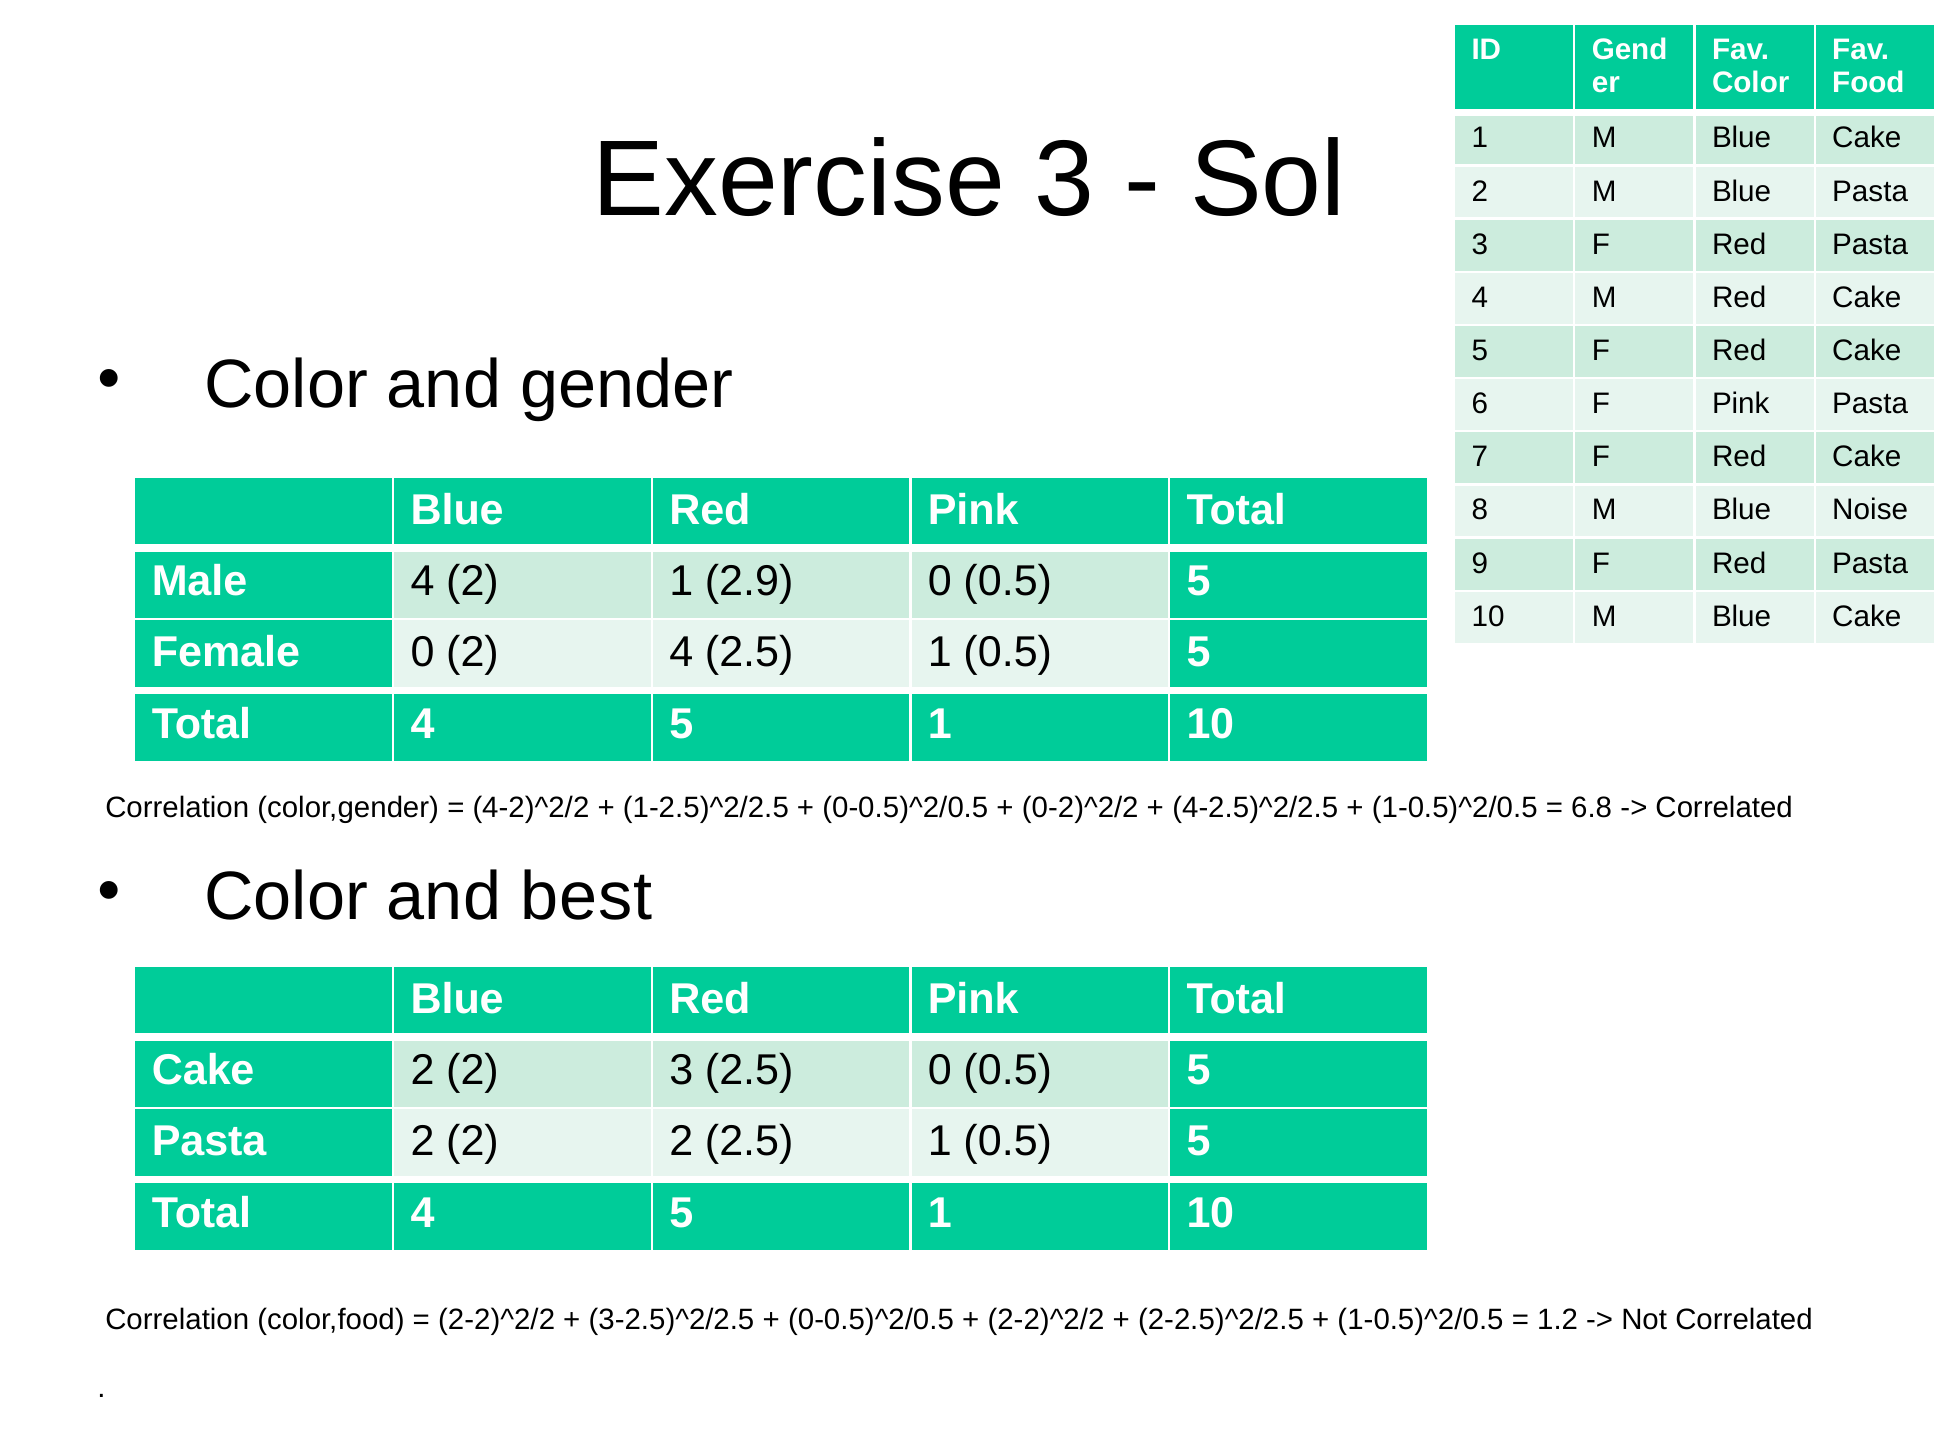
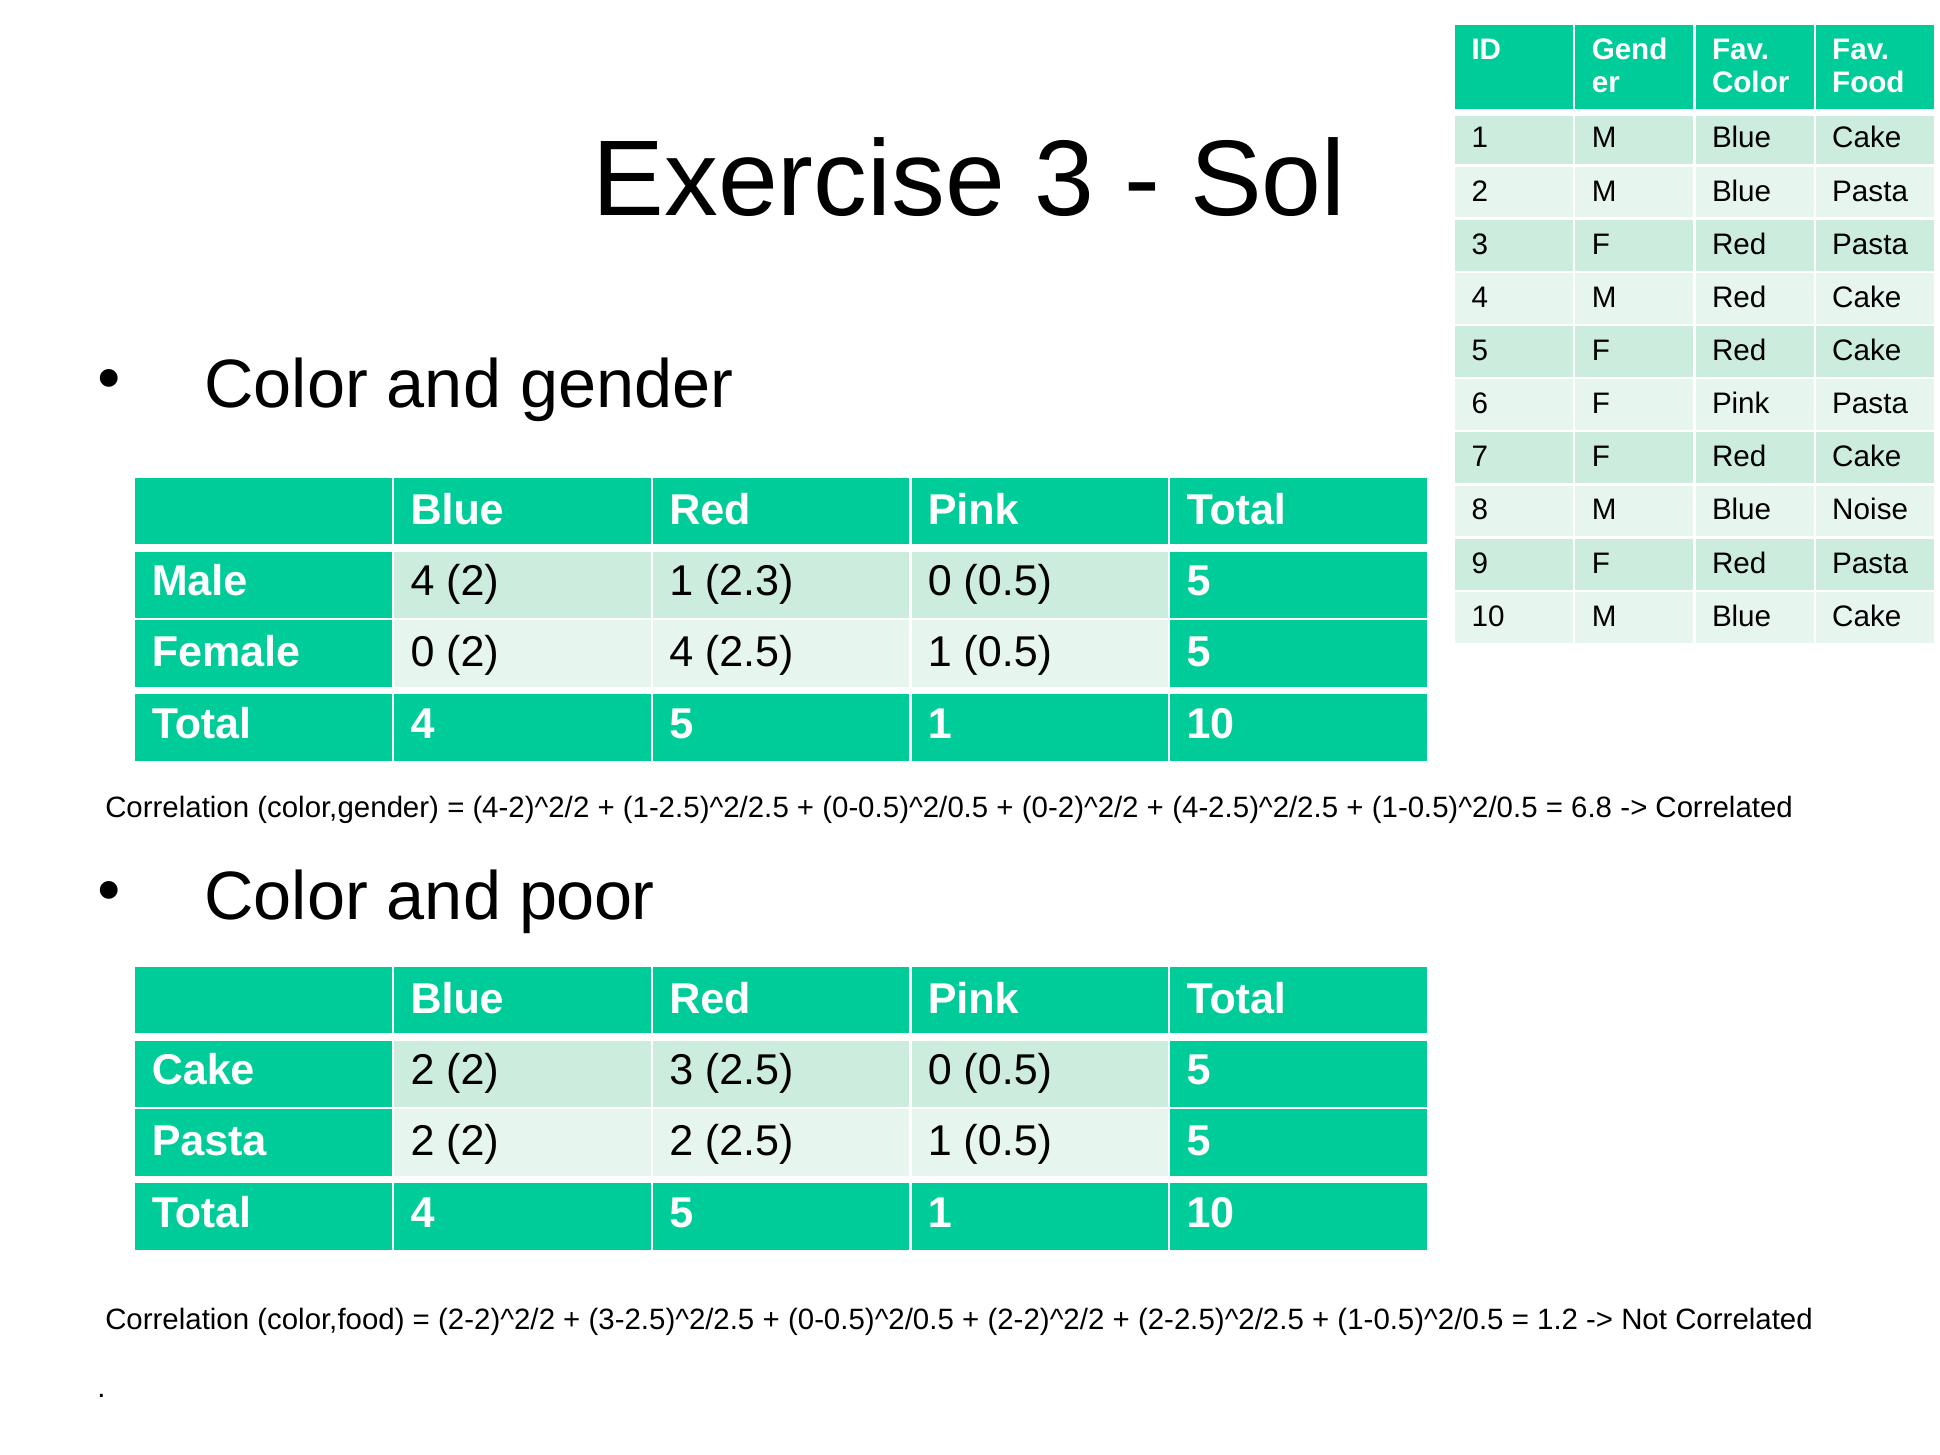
2.9: 2.9 -> 2.3
best: best -> poor
